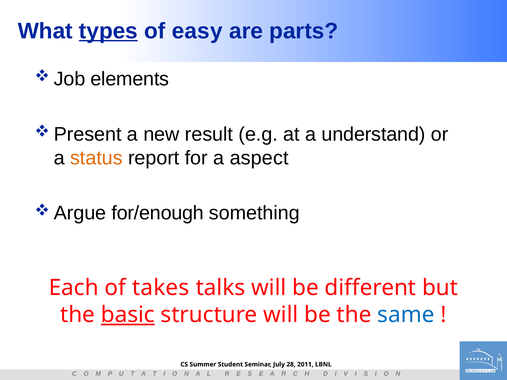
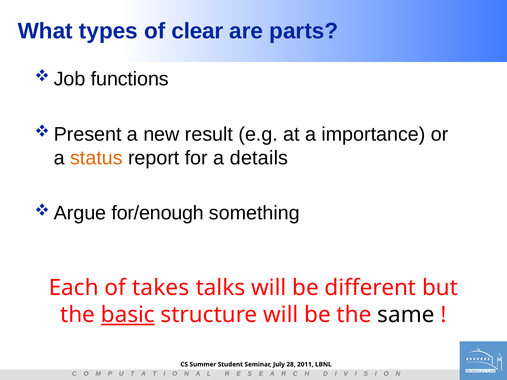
types underline: present -> none
easy: easy -> clear
elements: elements -> functions
understand: understand -> importance
aspect: aspect -> details
same colour: blue -> black
